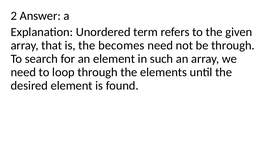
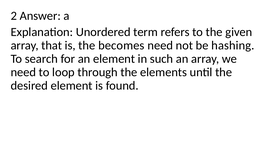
be through: through -> hashing
